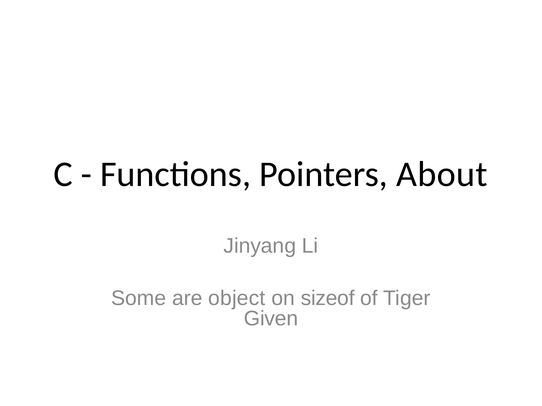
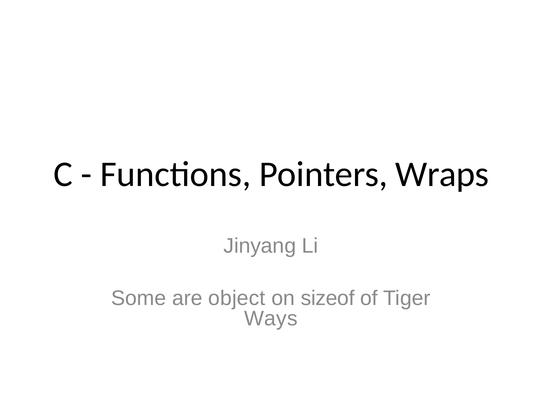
About: About -> Wraps
Given: Given -> Ways
